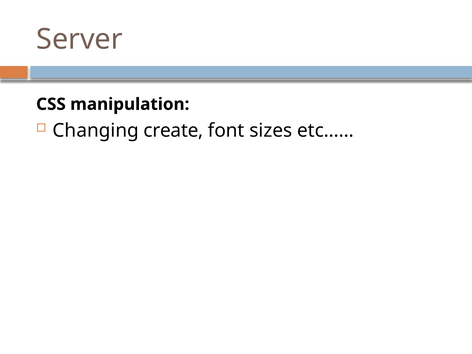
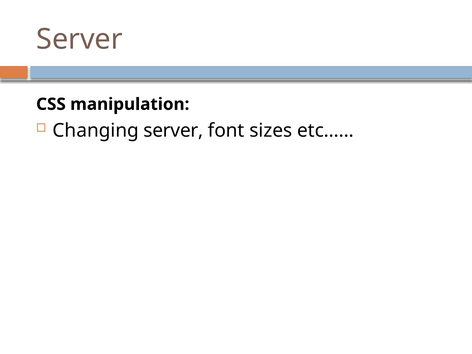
Changing create: create -> server
